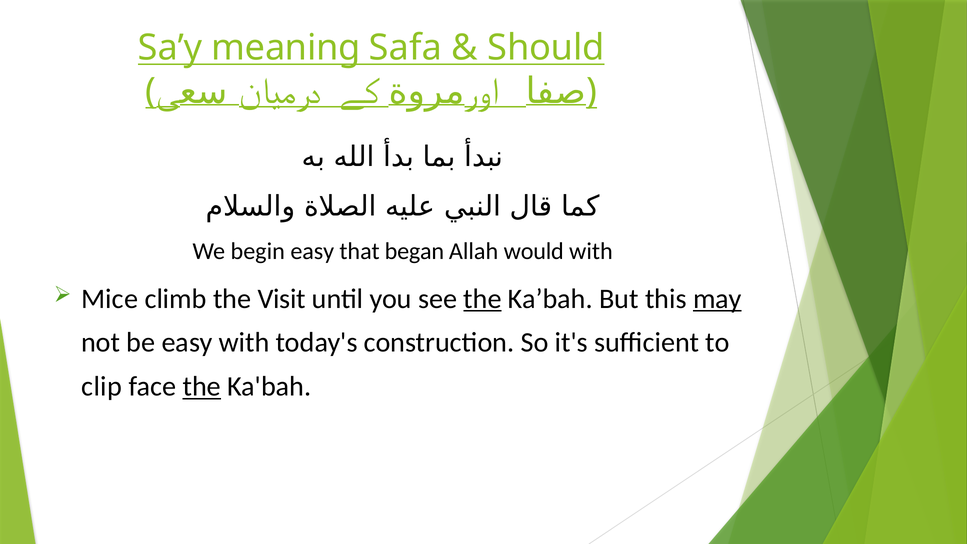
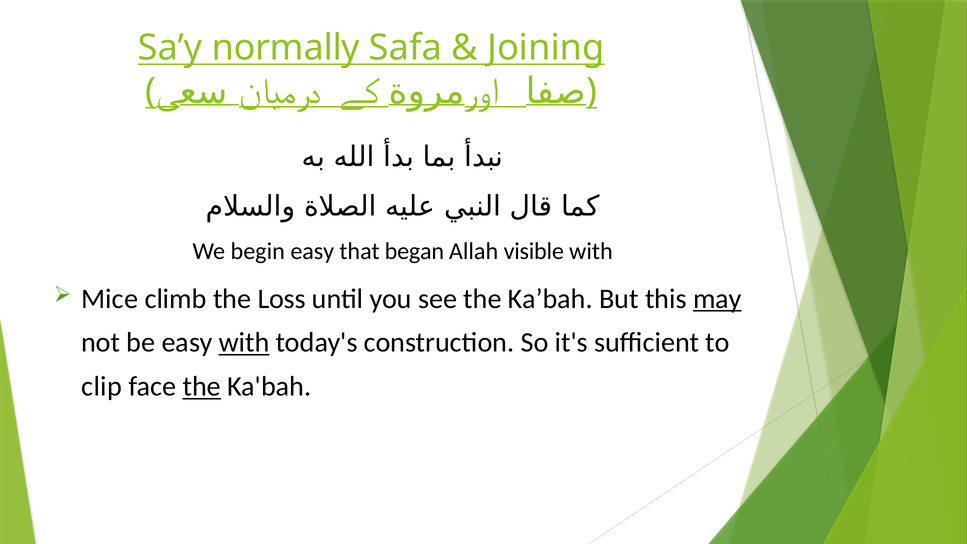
meaning: meaning -> normally
Should: Should -> Joining
would: would -> visible
Visit: Visit -> Loss
the at (483, 299) underline: present -> none
with at (244, 343) underline: none -> present
